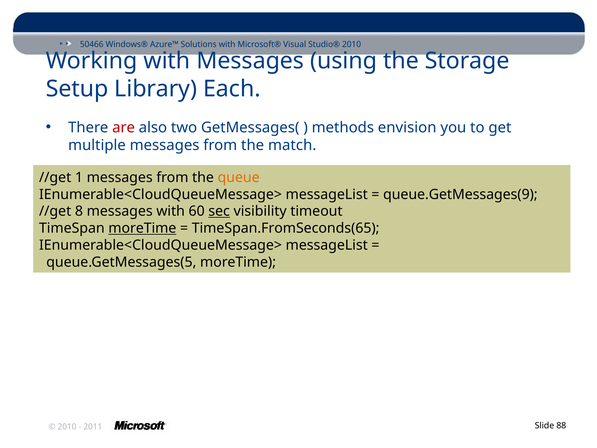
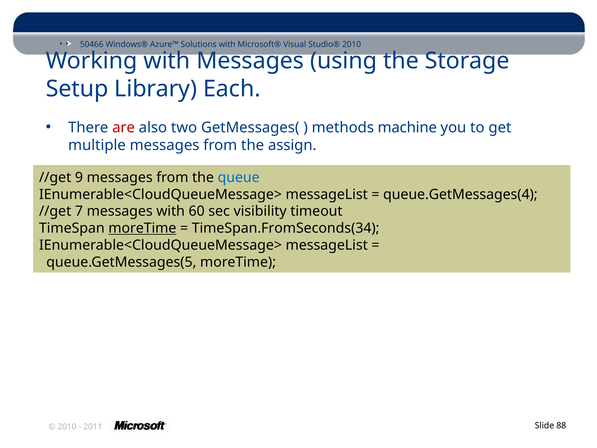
envision: envision -> machine
match: match -> assign
1: 1 -> 9
queue colour: orange -> blue
queue.GetMessages(9: queue.GetMessages(9 -> queue.GetMessages(4
8: 8 -> 7
sec underline: present -> none
TimeSpan.FromSeconds(65: TimeSpan.FromSeconds(65 -> TimeSpan.FromSeconds(34
